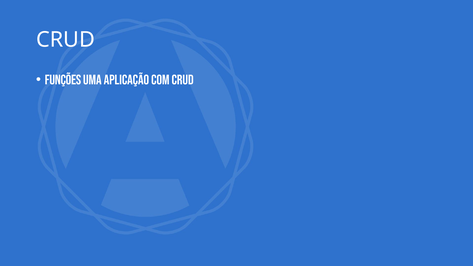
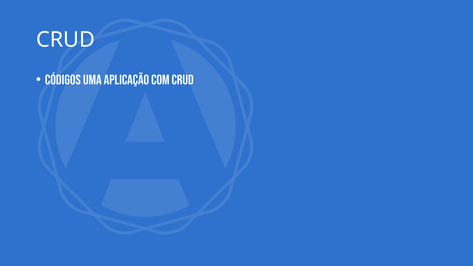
Funções: Funções -> Códigos
